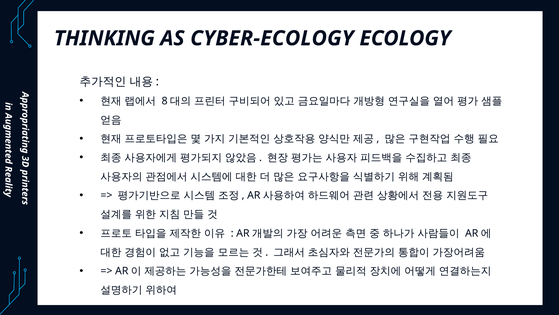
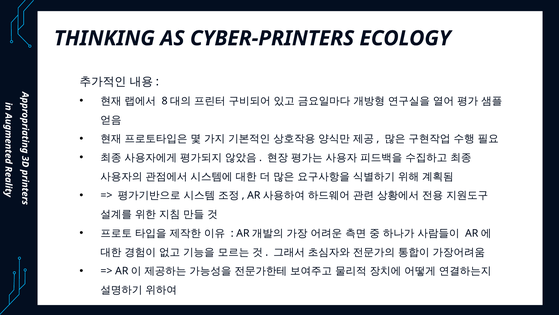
CYBER-ECOLOGY: CYBER-ECOLOGY -> CYBER-PRINTERS
